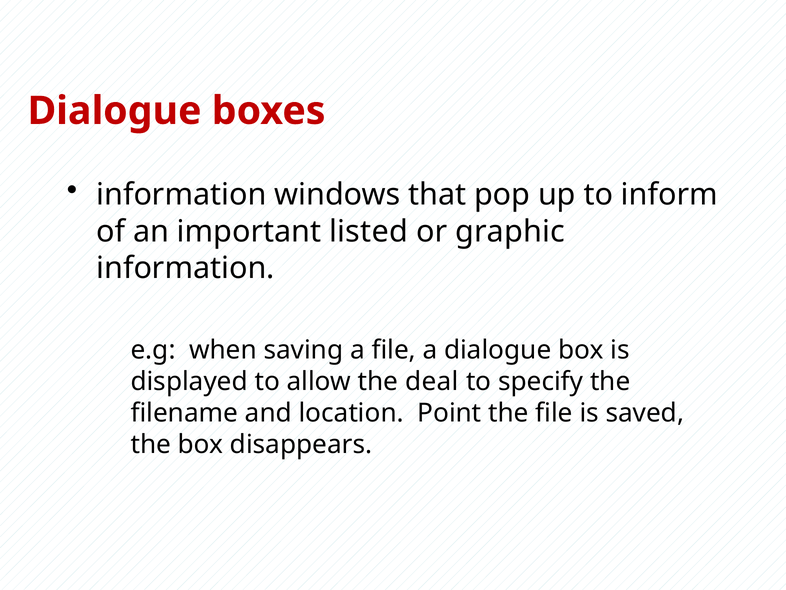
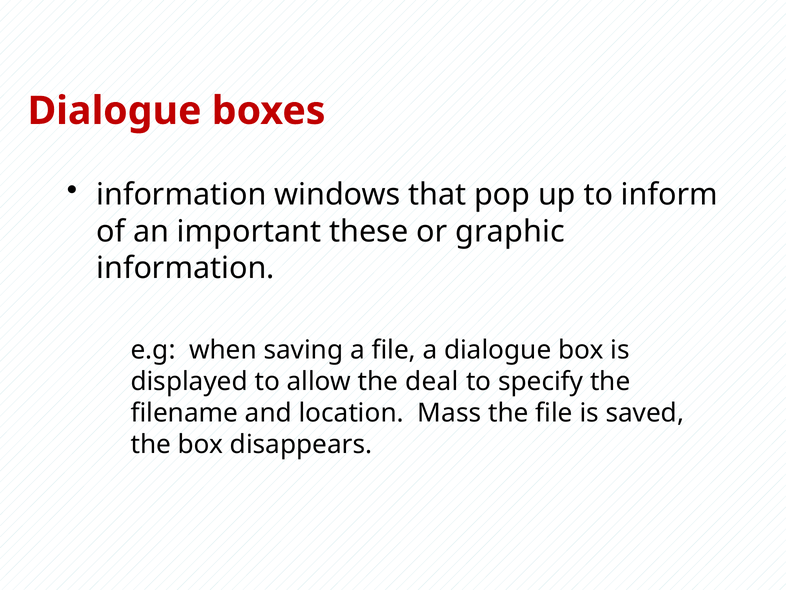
listed: listed -> these
Point: Point -> Mass
